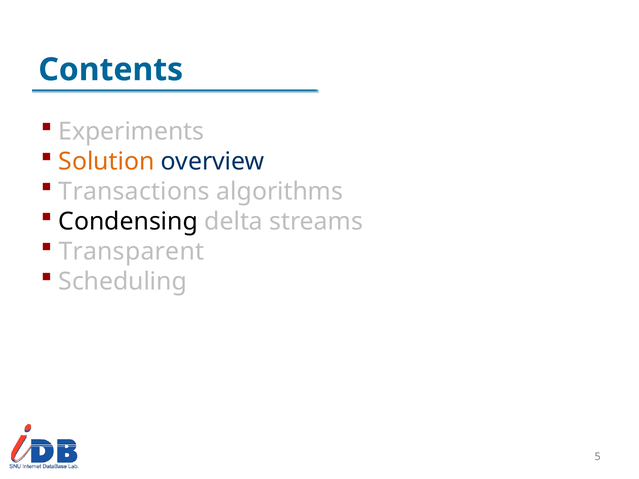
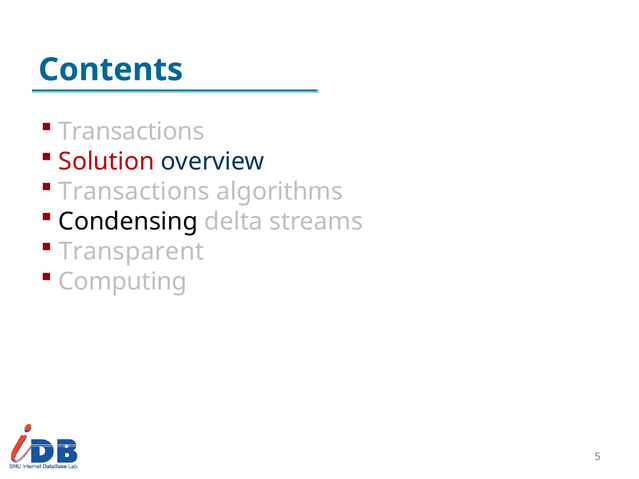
Experiments at (131, 132): Experiments -> Transactions
Solution colour: orange -> red
Scheduling: Scheduling -> Computing
